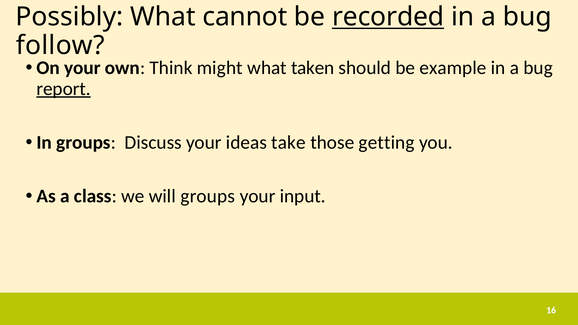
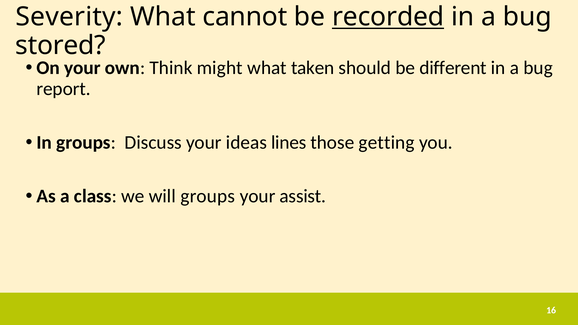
Possibly: Possibly -> Severity
follow: follow -> stored
example: example -> different
report underline: present -> none
take: take -> lines
input: input -> assist
